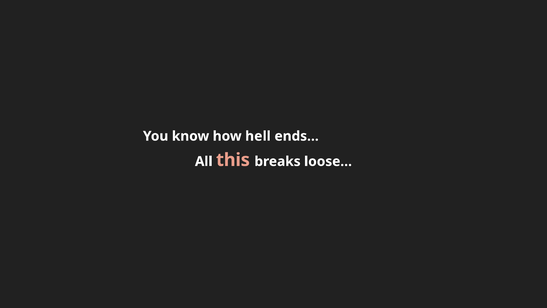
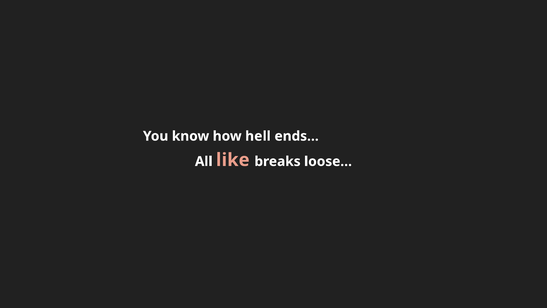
this: this -> like
